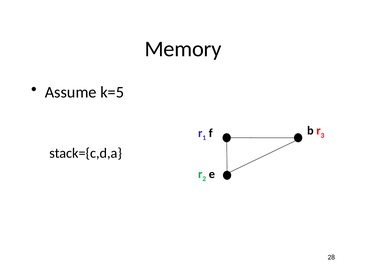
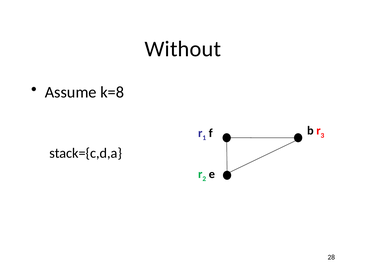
Memory: Memory -> Without
k=5: k=5 -> k=8
